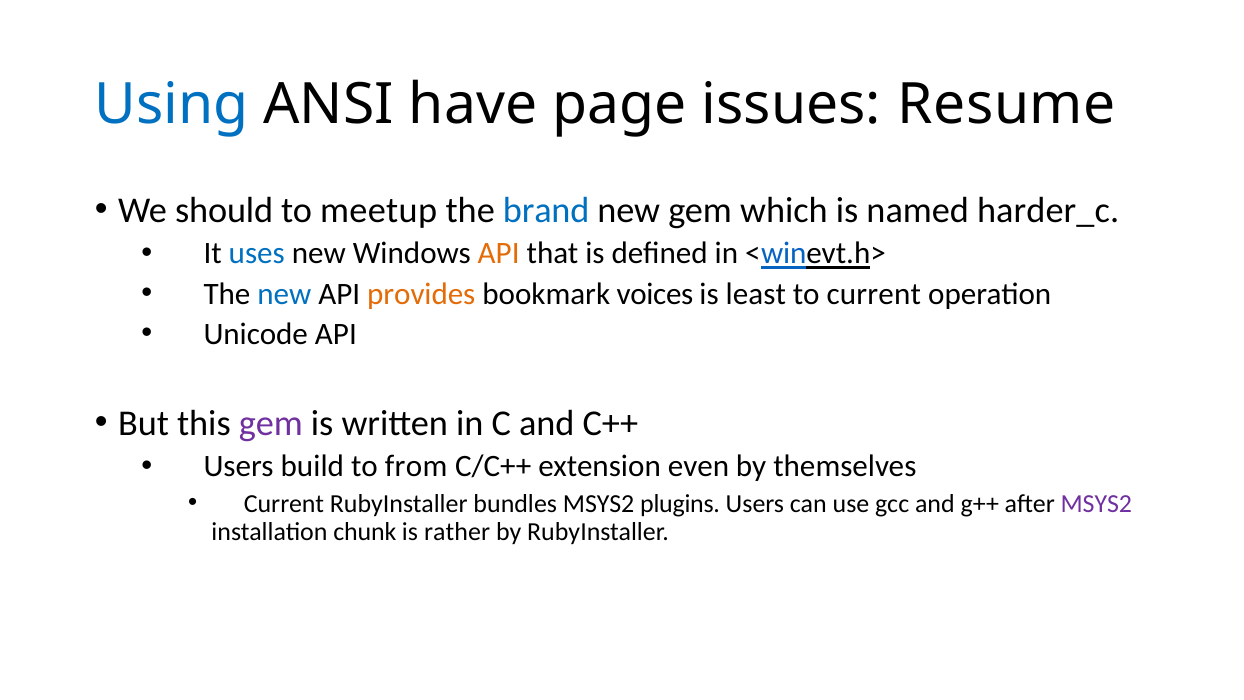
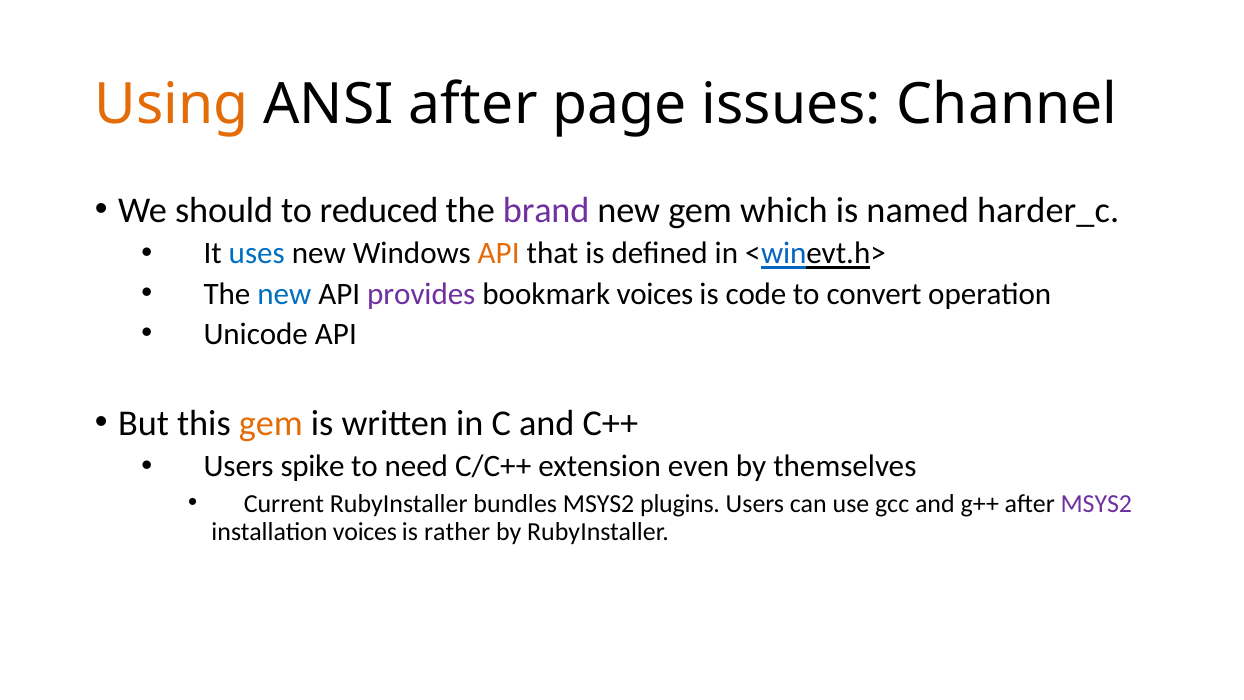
Using colour: blue -> orange
ANSI have: have -> after
Resume: Resume -> Channel
meetup: meetup -> reduced
brand colour: blue -> purple
provides colour: orange -> purple
least: least -> code
current: current -> convert
gem at (271, 423) colour: purple -> orange
build: build -> spike
from: from -> need
installation chunk: chunk -> voices
